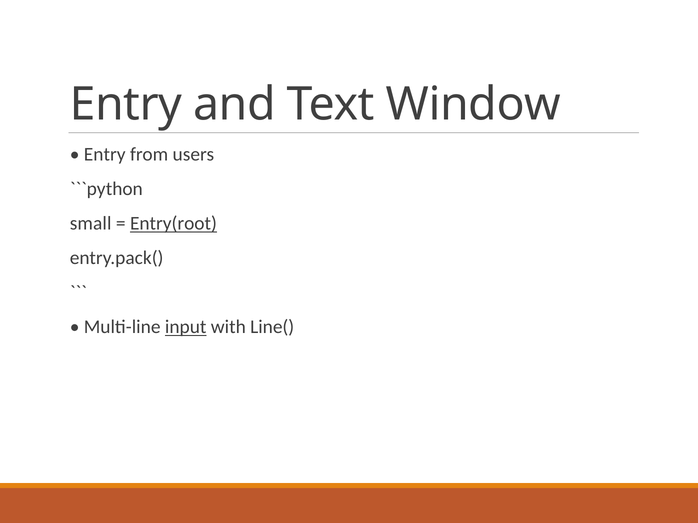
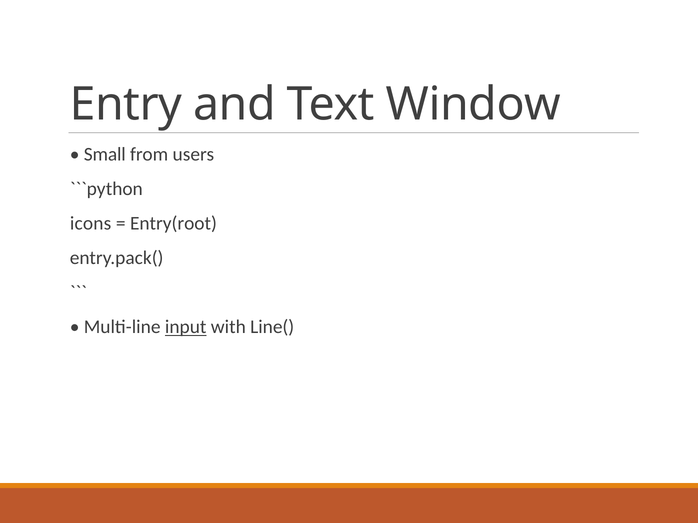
Entry at (105, 155): Entry -> Small
small: small -> icons
Entry(root underline: present -> none
